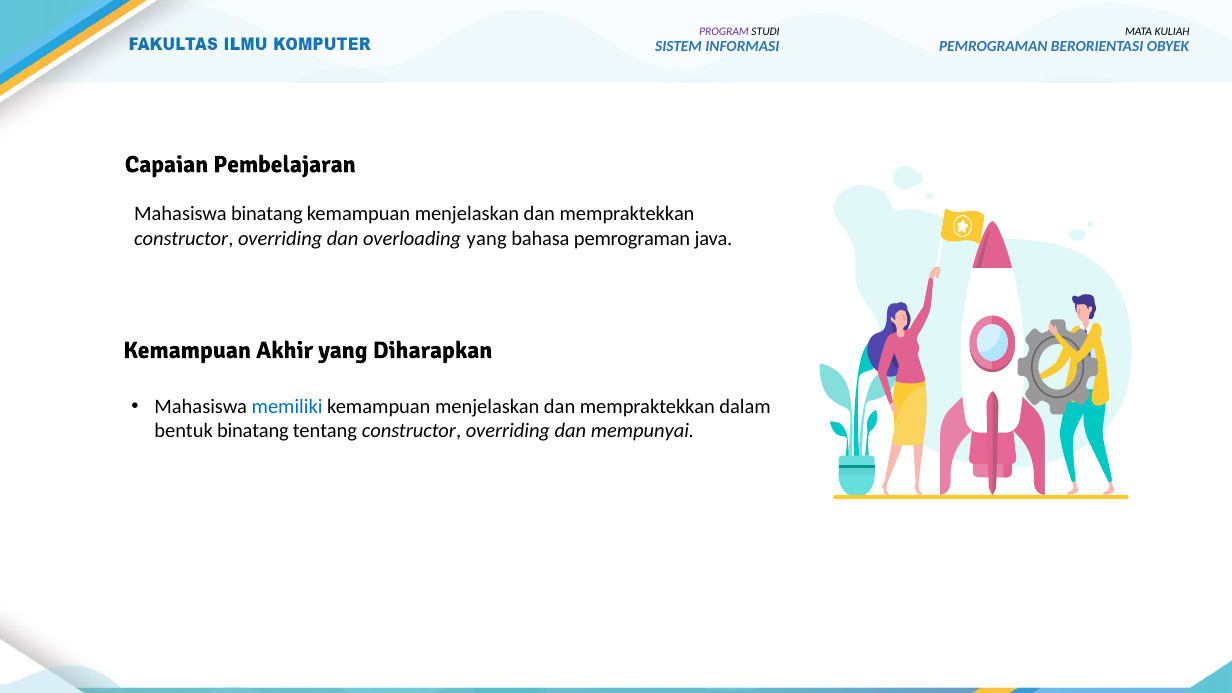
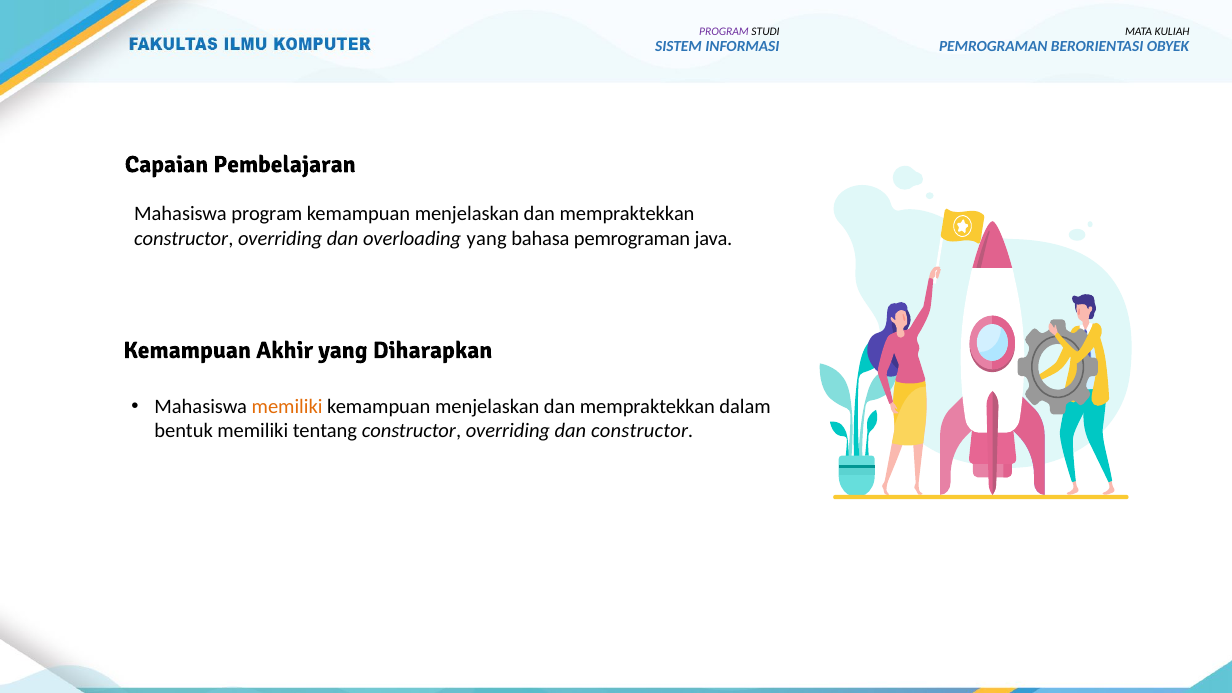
Mahasiswa binatang: binatang -> program
memiliki at (287, 406) colour: blue -> orange
bentuk binatang: binatang -> memiliki
dan mempunyai: mempunyai -> constructor
